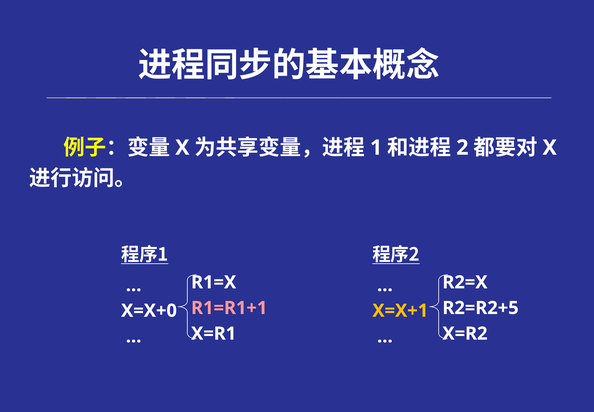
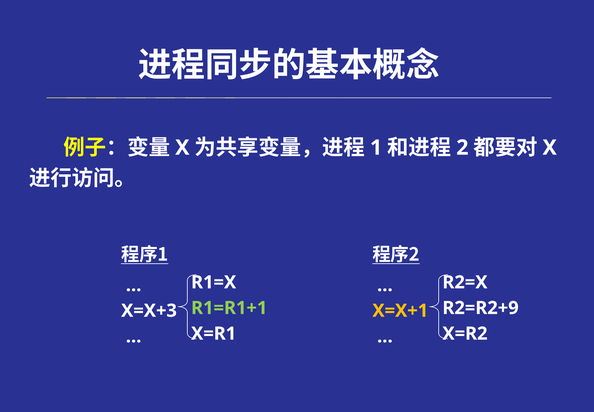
R1=R1+1 colour: pink -> light green
R2=R2+5: R2=R2+5 -> R2=R2+9
X=X+0: X=X+0 -> X=X+3
